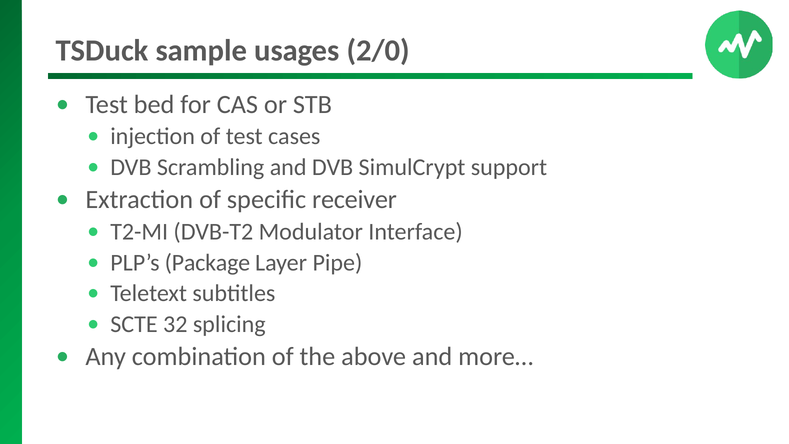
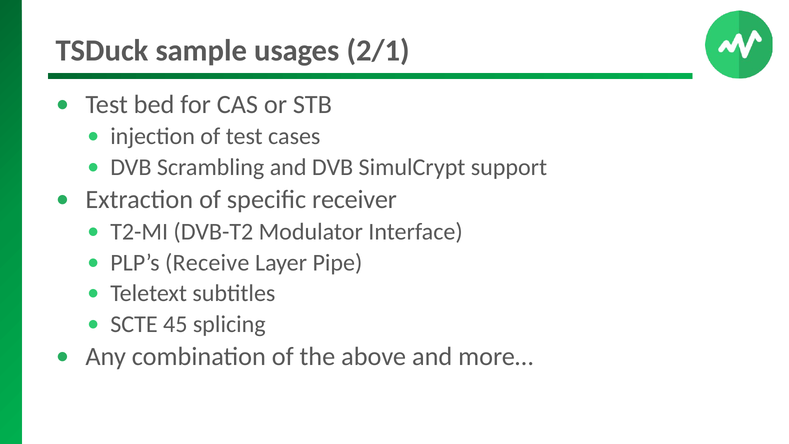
2/0: 2/0 -> 2/1
Package: Package -> Receive
32: 32 -> 45
